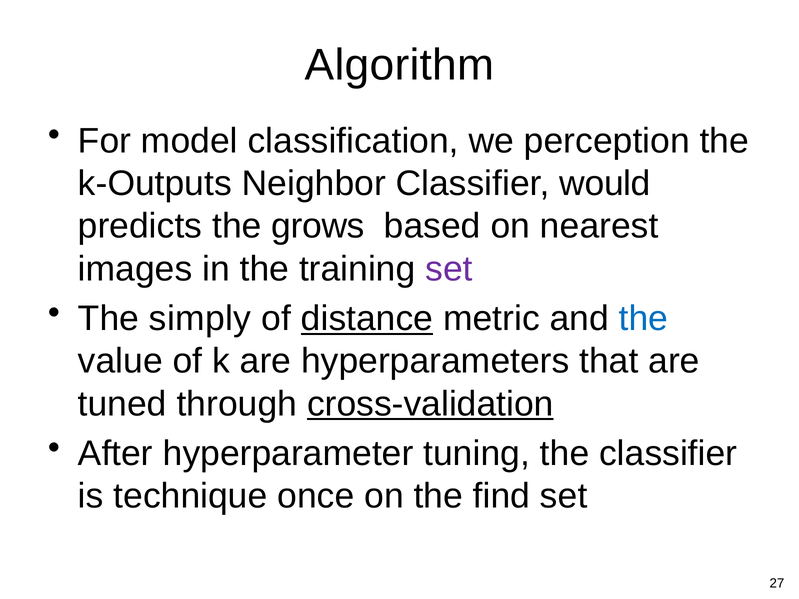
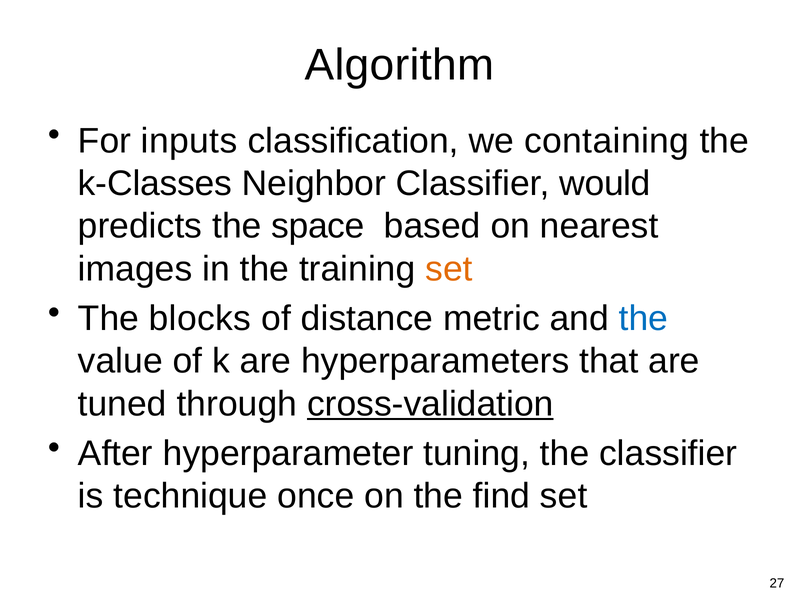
model: model -> inputs
perception: perception -> containing
k-Outputs: k-Outputs -> k-Classes
grows: grows -> space
set at (449, 269) colour: purple -> orange
simply: simply -> blocks
distance underline: present -> none
